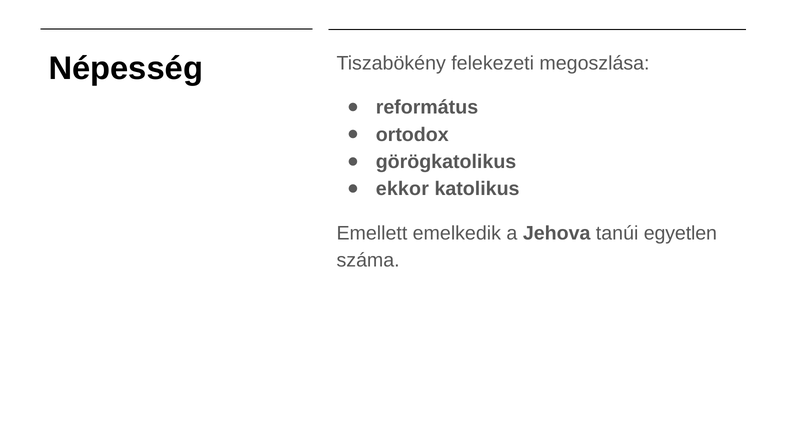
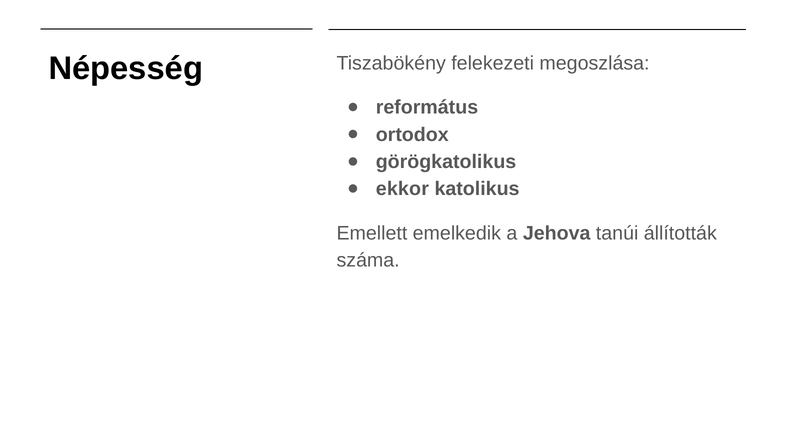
egyetlen: egyetlen -> állították
